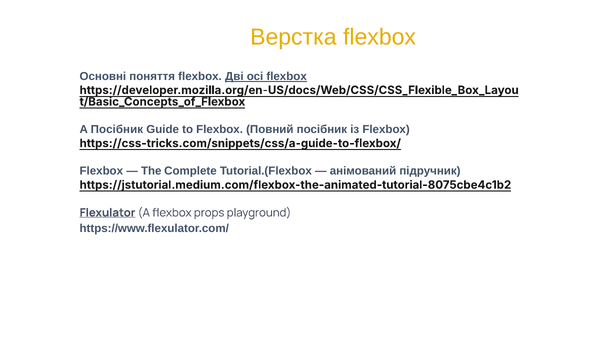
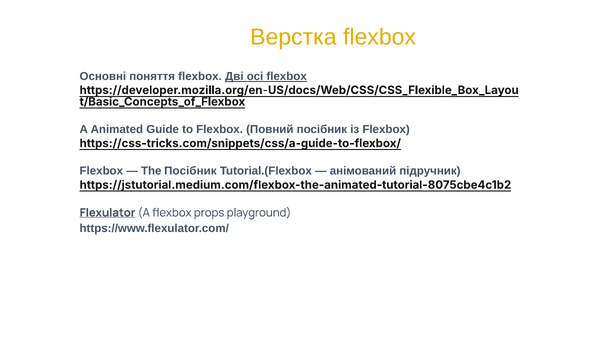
A Посібник: Посібник -> Animated
The Complete: Complete -> Посібник
